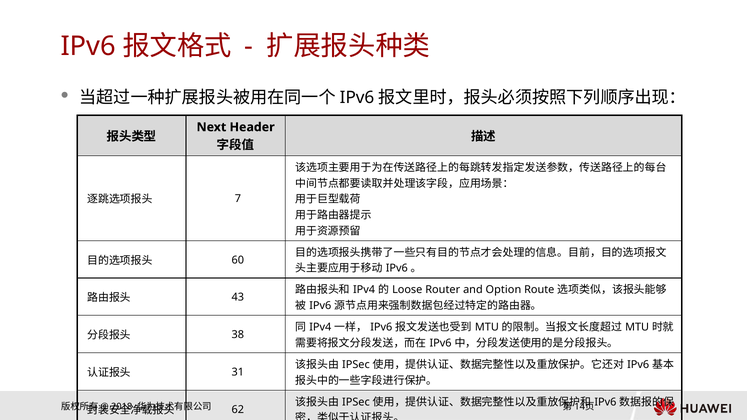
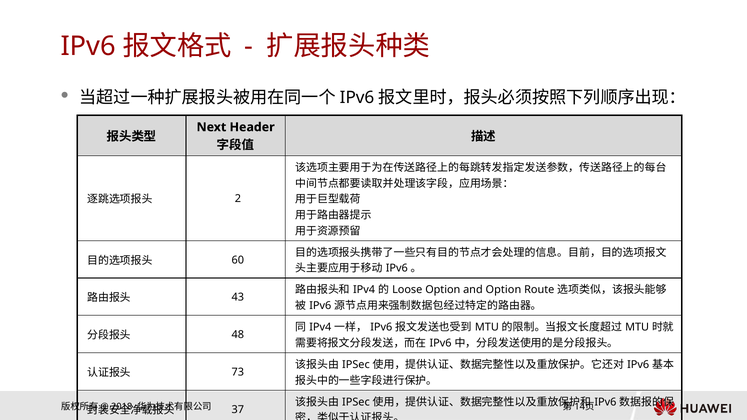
7: 7 -> 2
Router at (443, 290): Router -> Option
38: 38 -> 48
31: 31 -> 73
62: 62 -> 37
